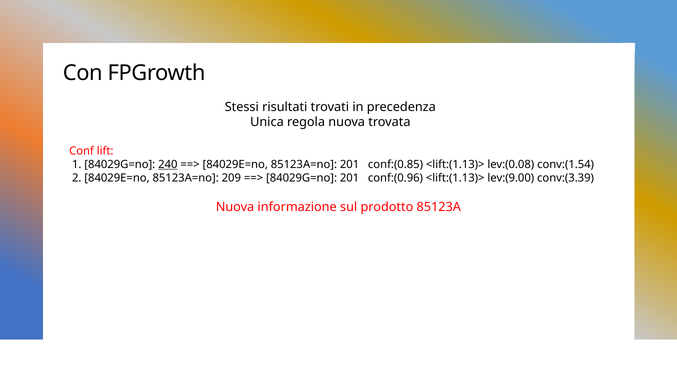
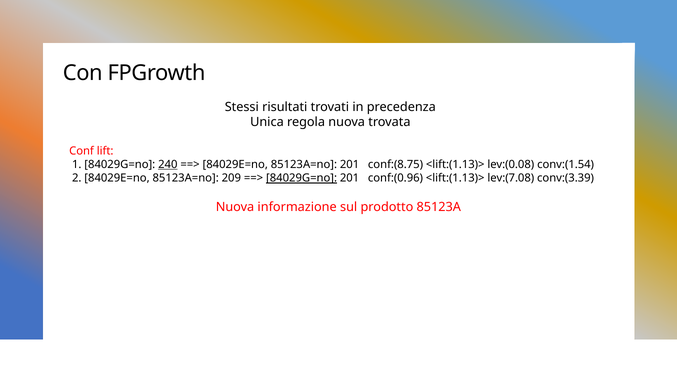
conf:(0.85: conf:(0.85 -> conf:(8.75
84029G=no at (302, 178) underline: none -> present
lev:(9.00: lev:(9.00 -> lev:(7.08
